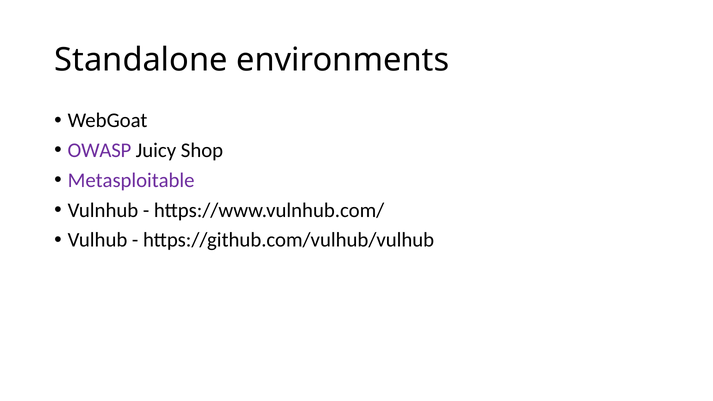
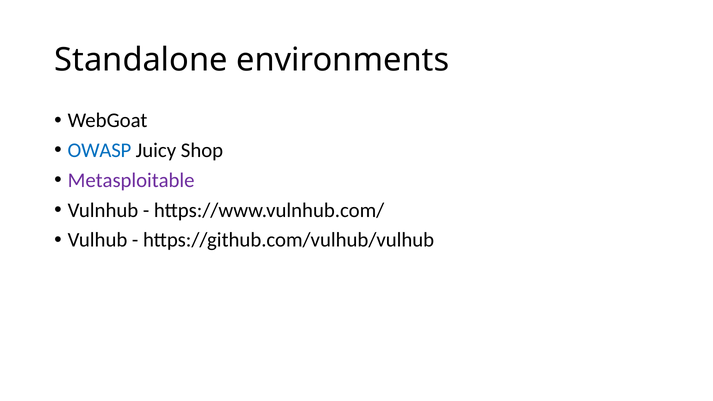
OWASP colour: purple -> blue
